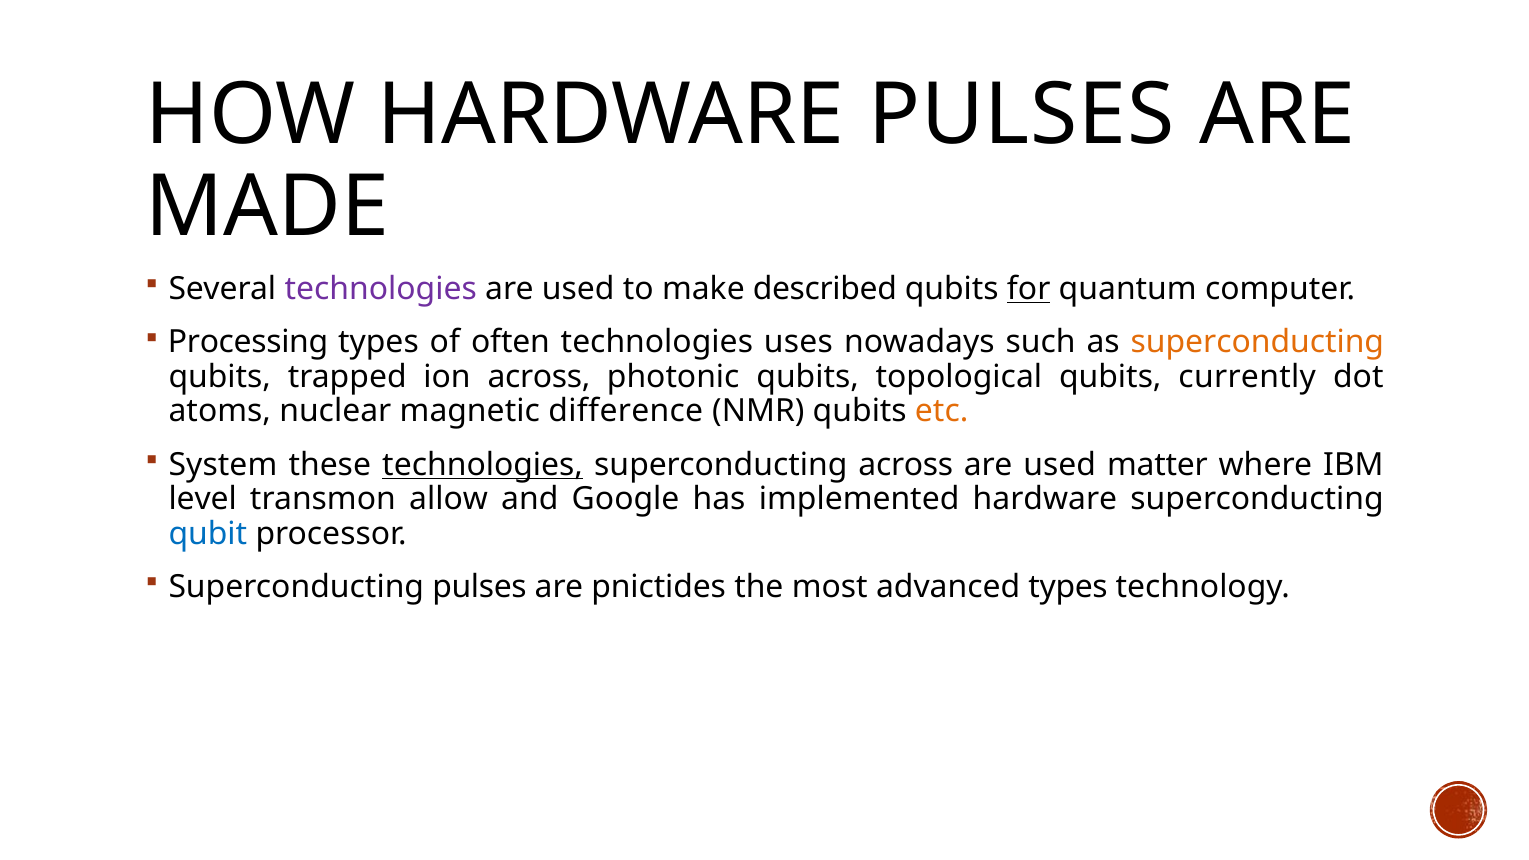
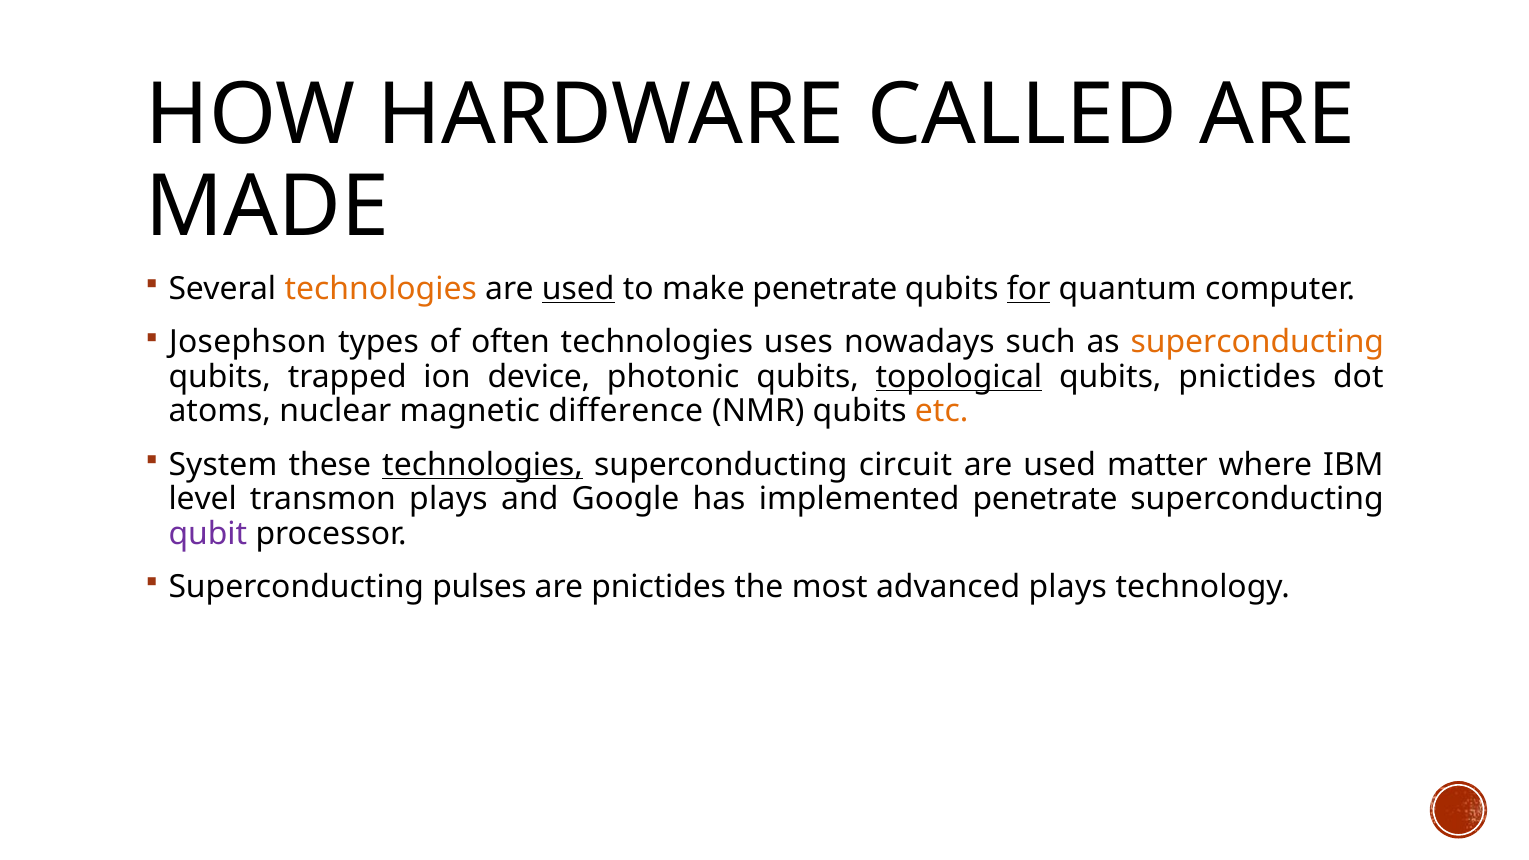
HARDWARE PULSES: PULSES -> CALLED
technologies at (381, 289) colour: purple -> orange
used at (578, 289) underline: none -> present
make described: described -> penetrate
Processing: Processing -> Josephson
ion across: across -> device
topological underline: none -> present
qubits currently: currently -> pnictides
superconducting across: across -> circuit
transmon allow: allow -> plays
implemented hardware: hardware -> penetrate
qubit colour: blue -> purple
advanced types: types -> plays
